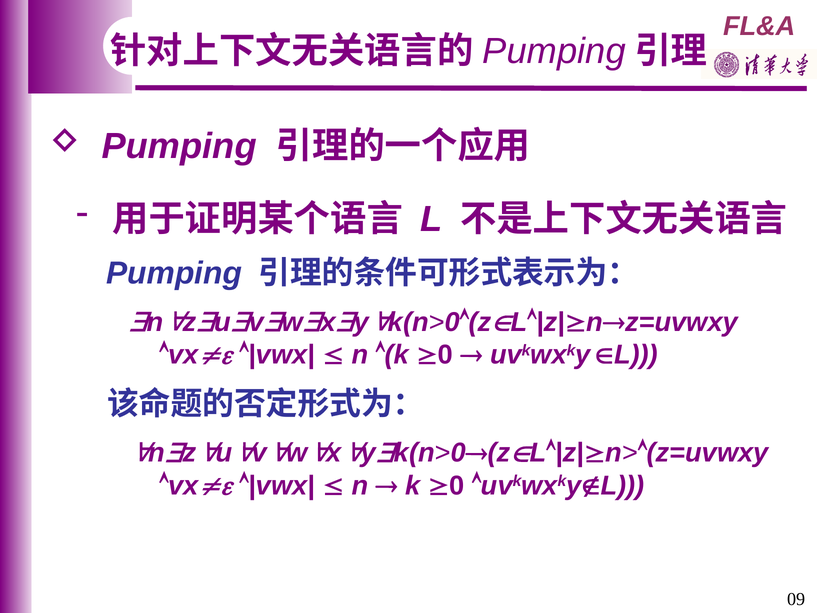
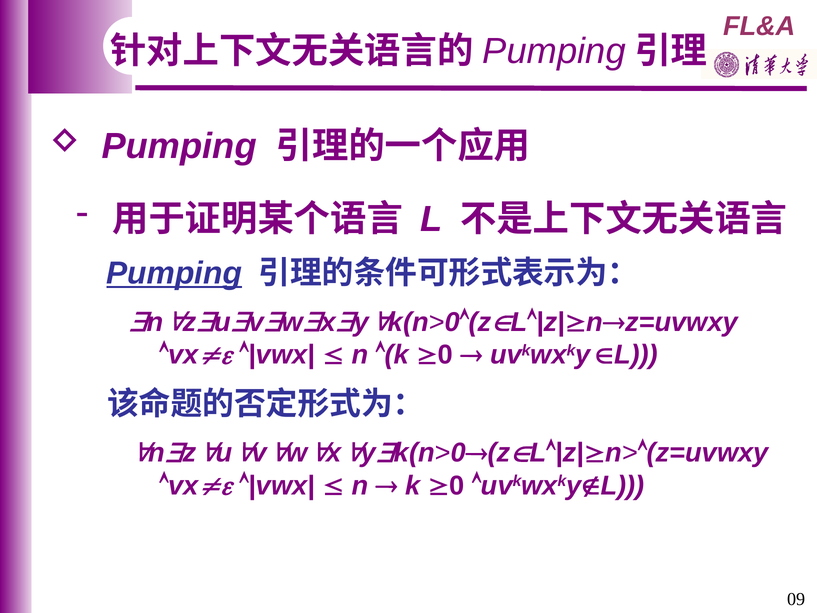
Pumping at (174, 273) underline: none -> present
